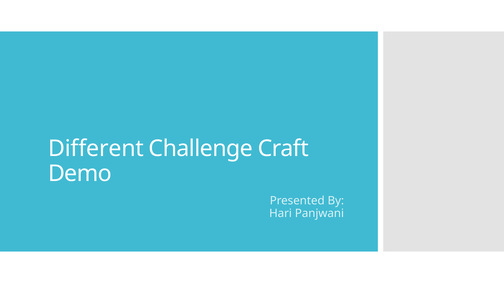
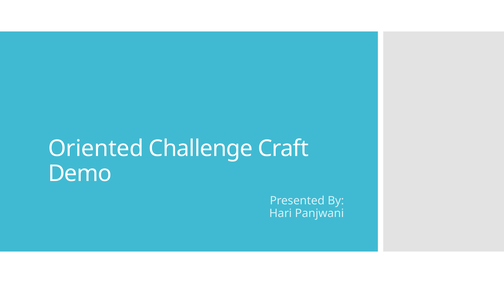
Different: Different -> Oriented
